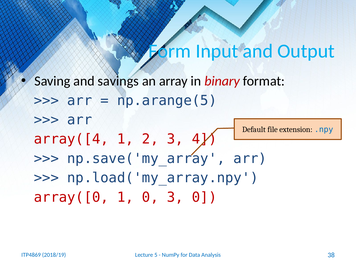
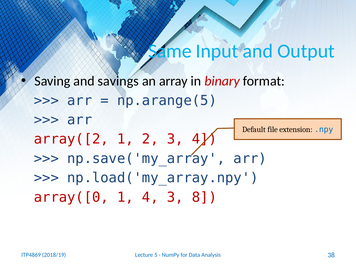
Form: Form -> Same
array([4: array([4 -> array([2
1 0: 0 -> 4
3 0: 0 -> 8
